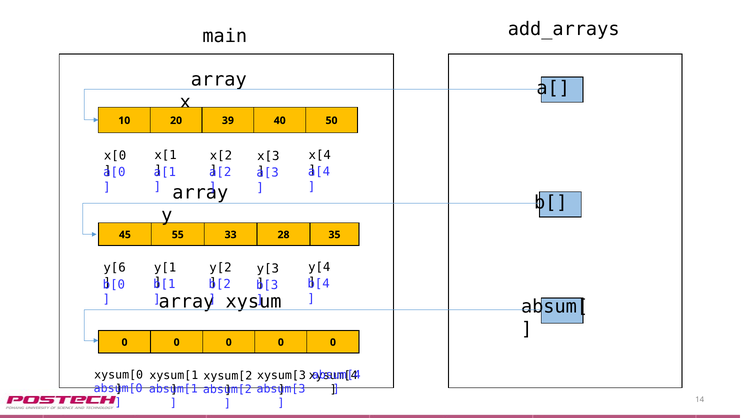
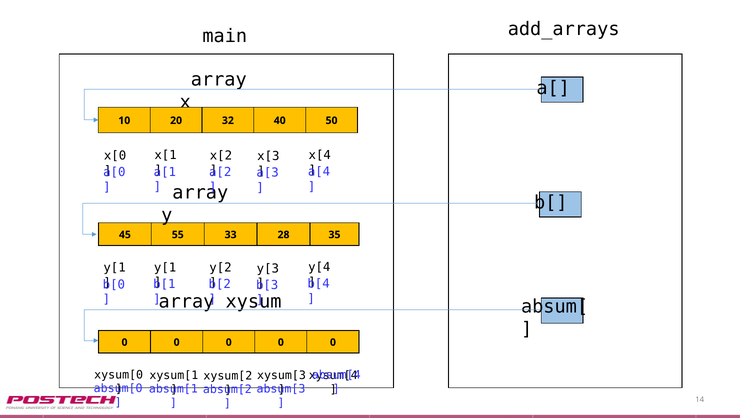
39: 39 -> 32
y[6 at (115, 268): y[6 -> y[1
